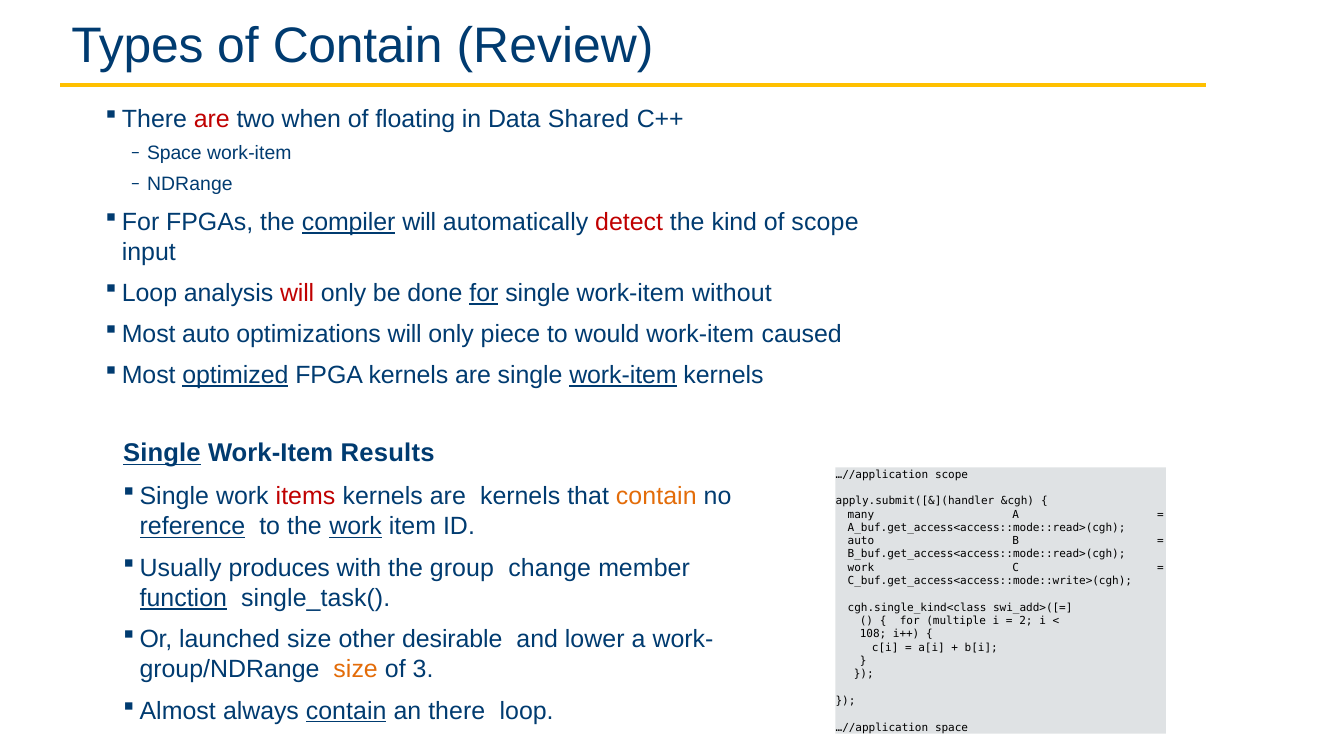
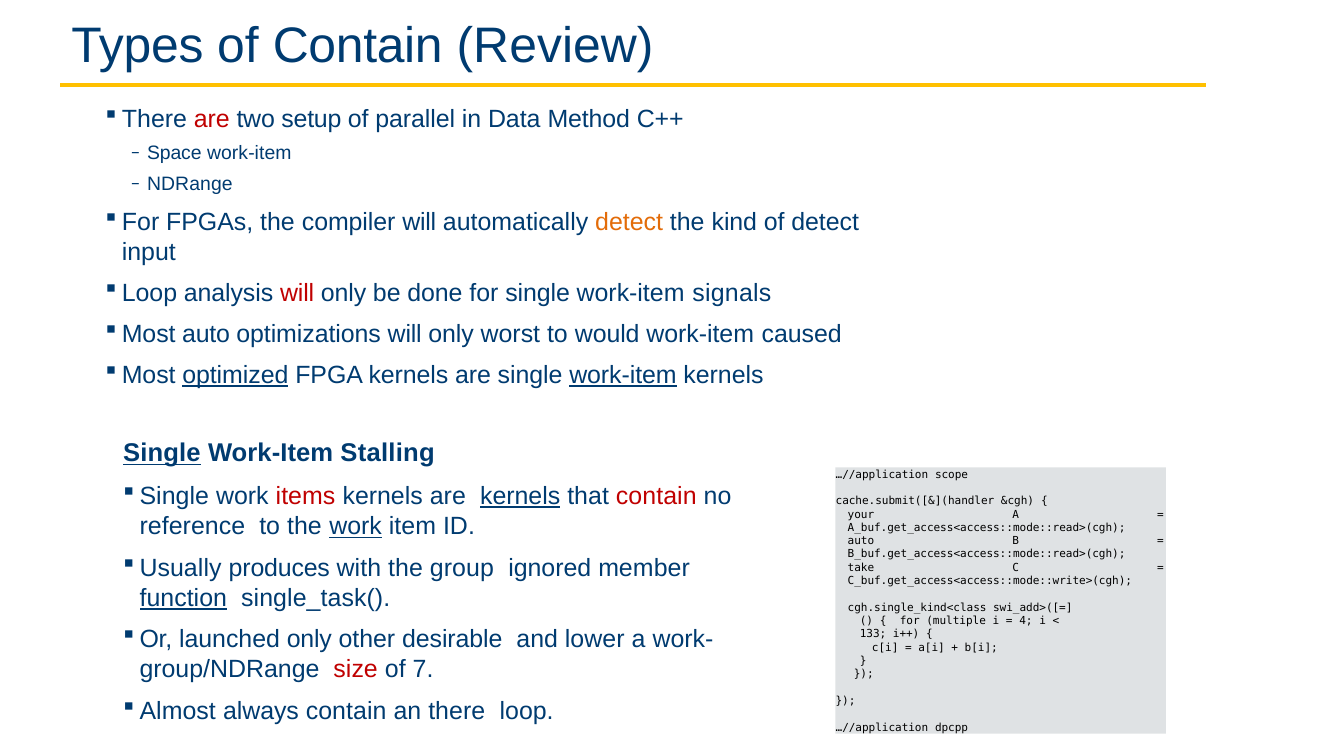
when: when -> setup
floating: floating -> parallel
Shared: Shared -> Method
compiler underline: present -> none
detect at (629, 222) colour: red -> orange
of scope: scope -> detect
for at (484, 293) underline: present -> none
without: without -> signals
piece: piece -> worst
Results: Results -> Stalling
kernels at (520, 496) underline: none -> present
contain at (656, 496) colour: orange -> red
apply.submit([&](handler: apply.submit([&](handler -> cache.submit([&](handler
many: many -> your
reference underline: present -> none
change: change -> ignored
work at (861, 567): work -> take
2: 2 -> 4
launched size: size -> only
108: 108 -> 133
size at (356, 669) colour: orange -> red
3: 3 -> 7
contain at (346, 710) underline: present -> none
…//application space: space -> dpcpp
